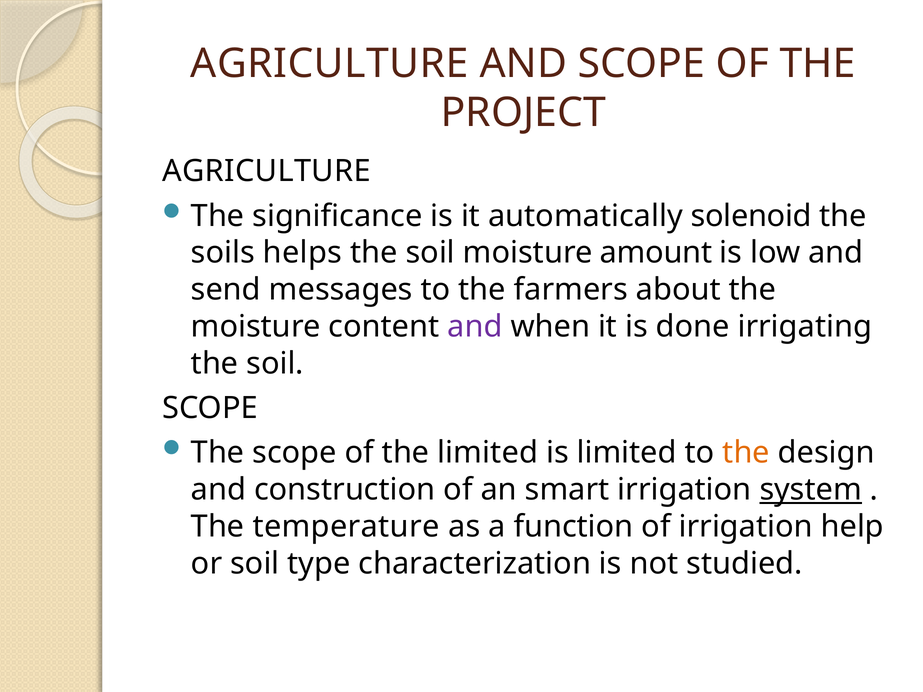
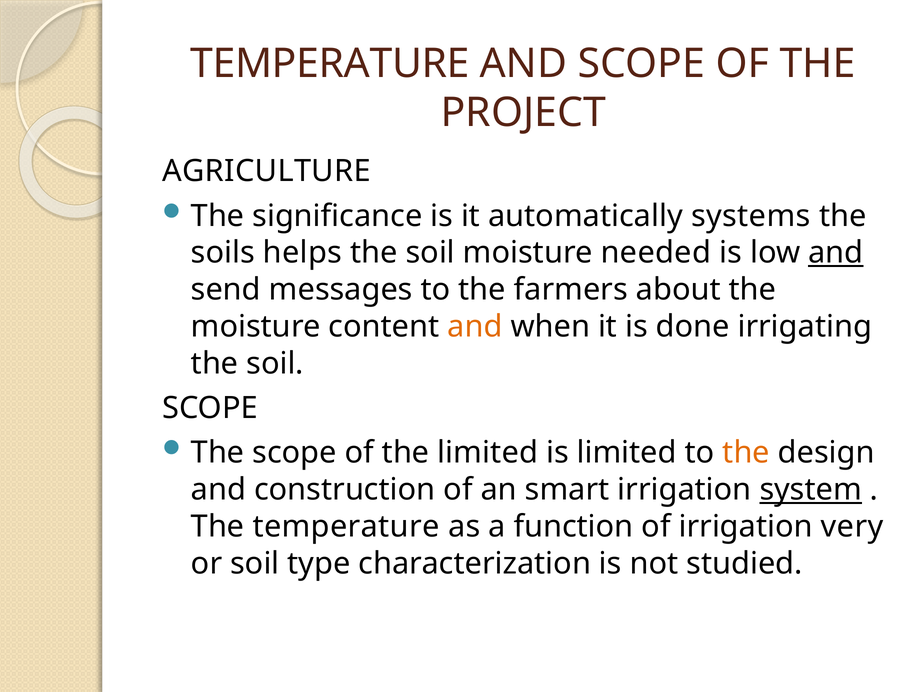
AGRICULTURE at (329, 64): AGRICULTURE -> TEMPERATURE
solenoid: solenoid -> systems
amount: amount -> needed
and at (836, 253) underline: none -> present
and at (475, 327) colour: purple -> orange
help: help -> very
